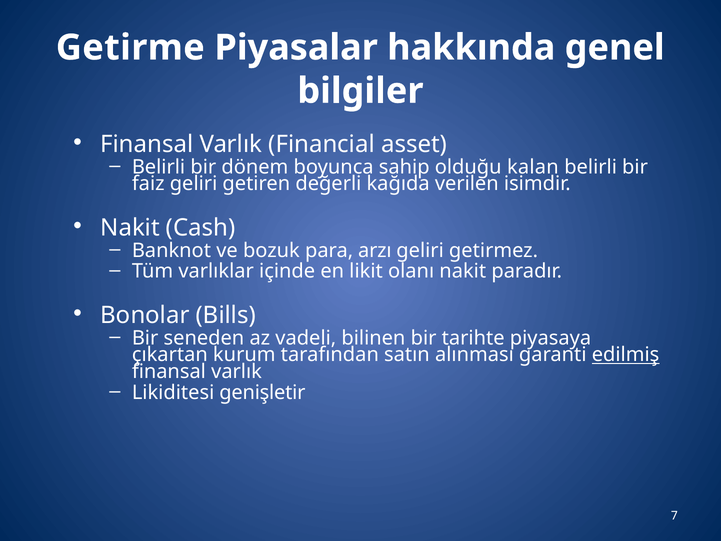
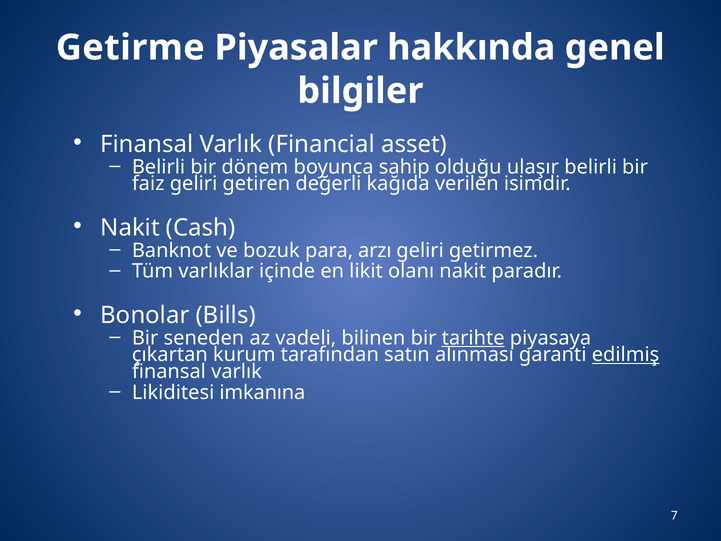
kalan: kalan -> ulaşır
tarihte underline: none -> present
genişletir: genişletir -> imkanına
